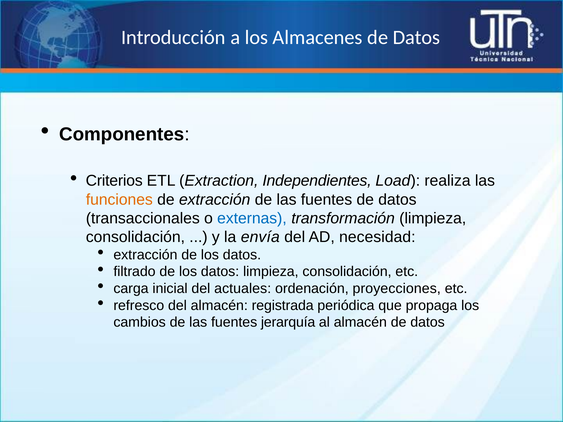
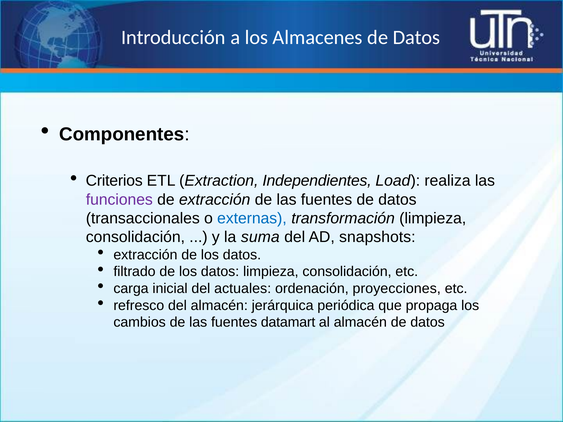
funciones colour: orange -> purple
envía: envía -> suma
necesidad: necesidad -> snapshots
registrada: registrada -> jerárquica
jerarquía: jerarquía -> datamart
